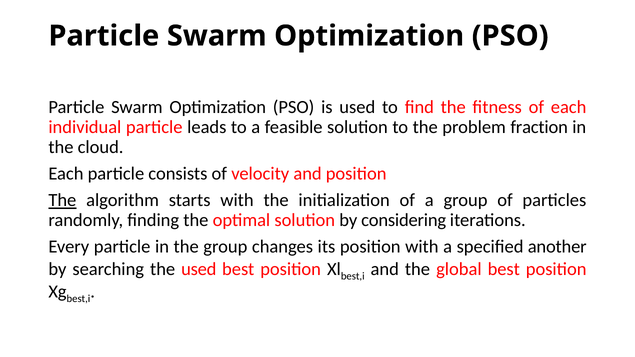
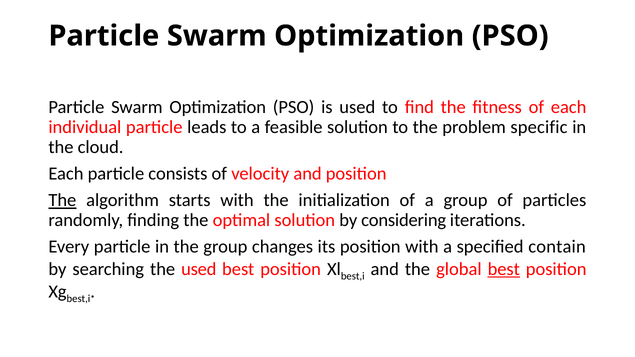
fraction: fraction -> specific
another: another -> contain
best at (504, 269) underline: none -> present
